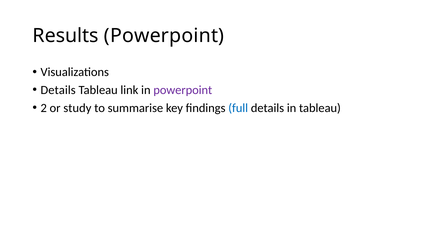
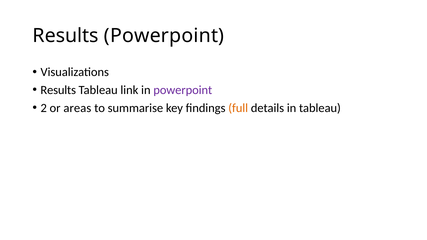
Details at (58, 90): Details -> Results
study: study -> areas
full colour: blue -> orange
